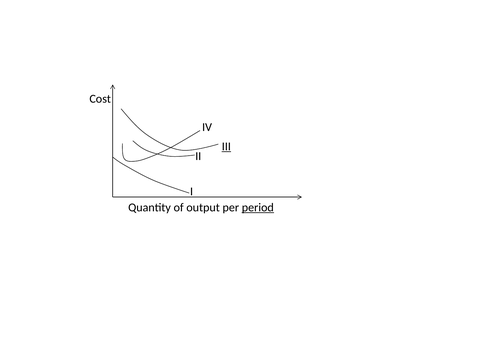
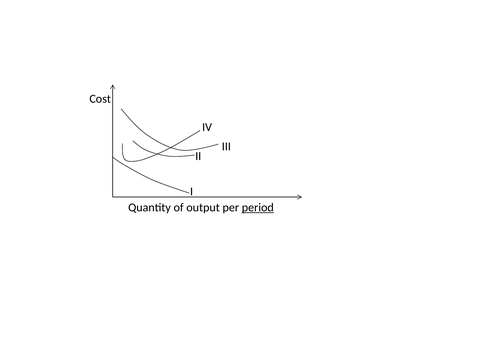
III underline: present -> none
